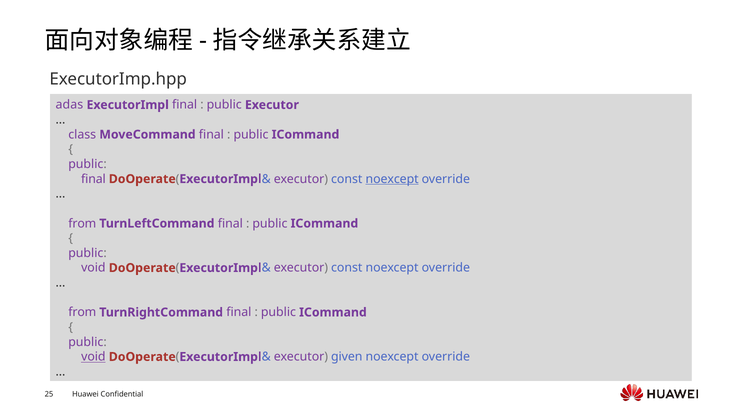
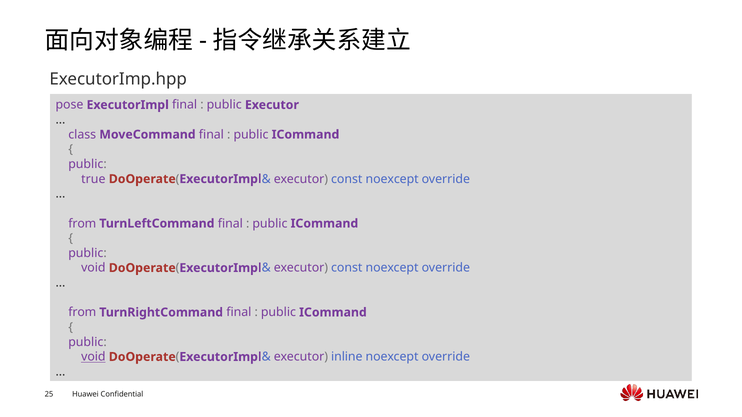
adas: adas -> pose
final at (93, 179): final -> true
noexcept at (392, 179) underline: present -> none
given: given -> inline
